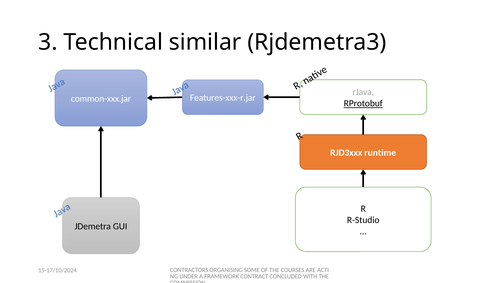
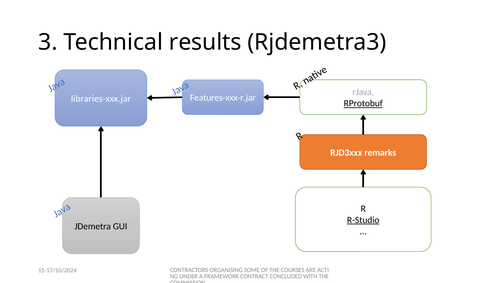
similar: similar -> results
common-xxx.jar: common-xxx.jar -> libraries-xxx.jar
runtime: runtime -> remarks
R-Studio underline: none -> present
